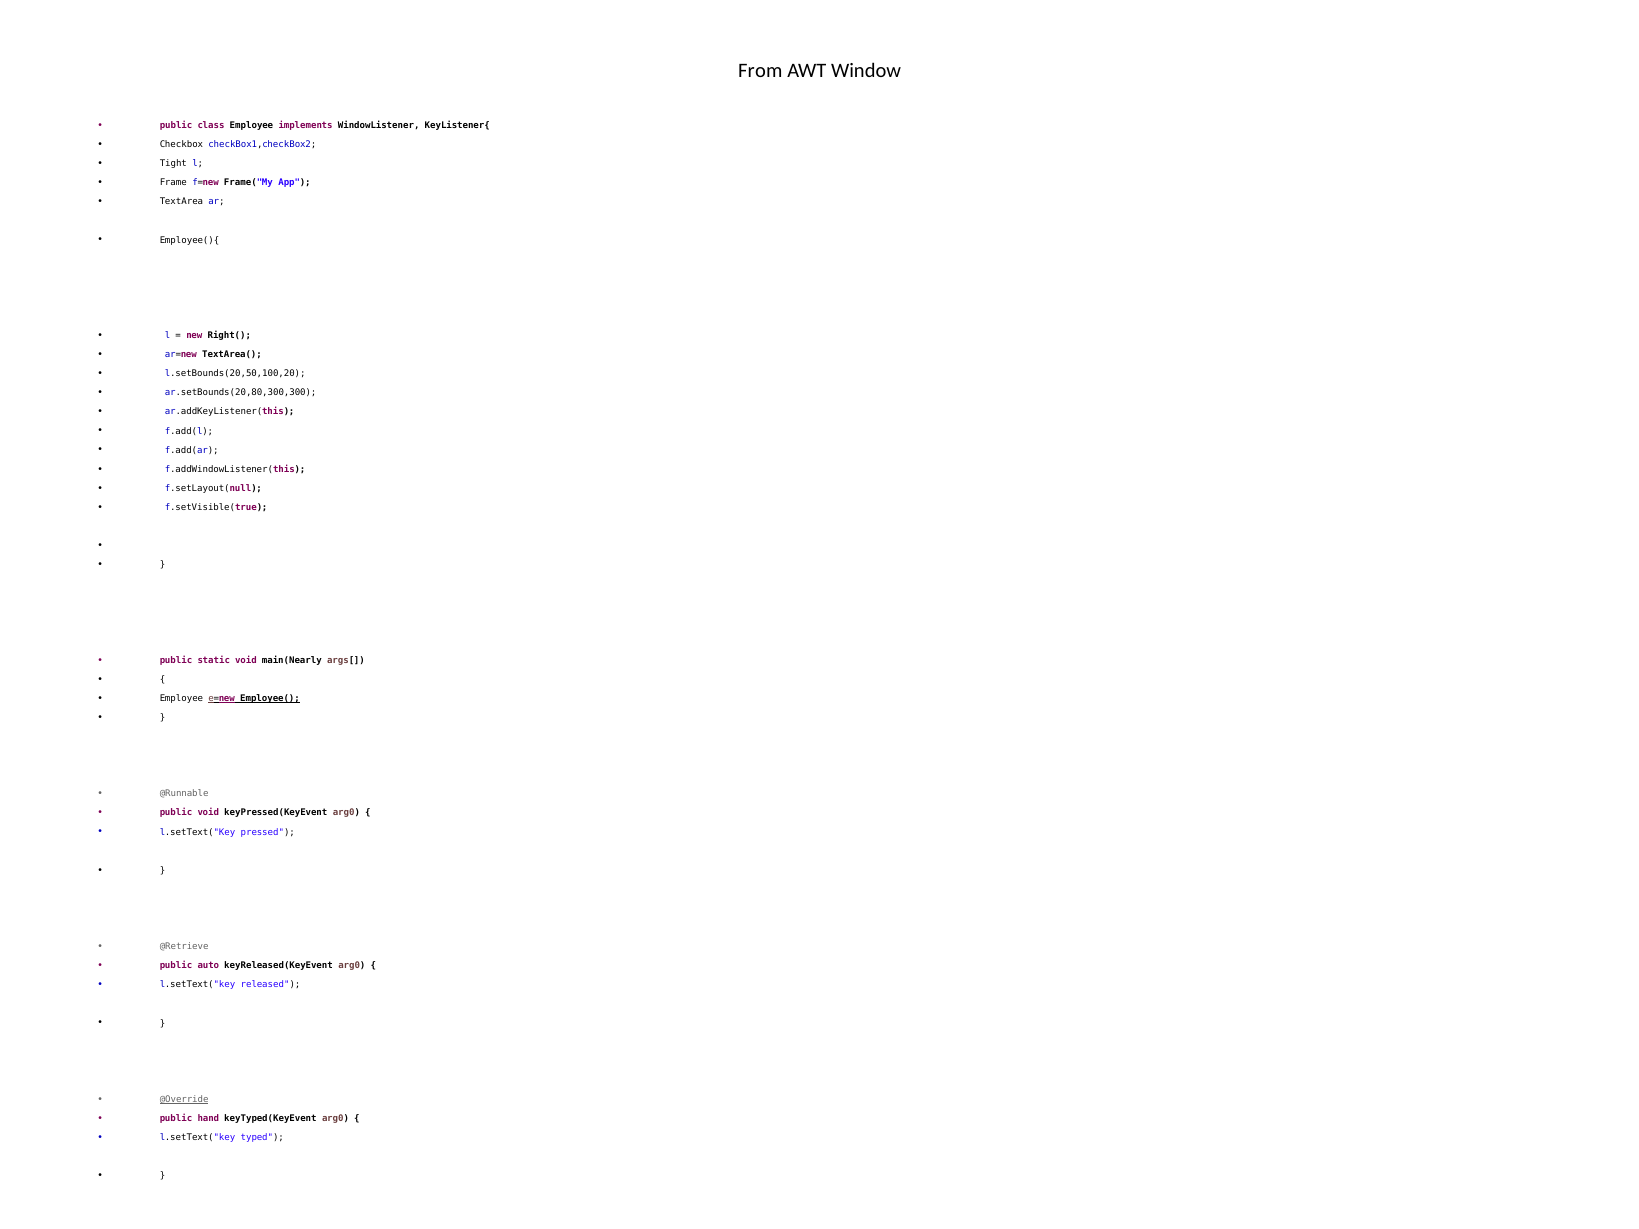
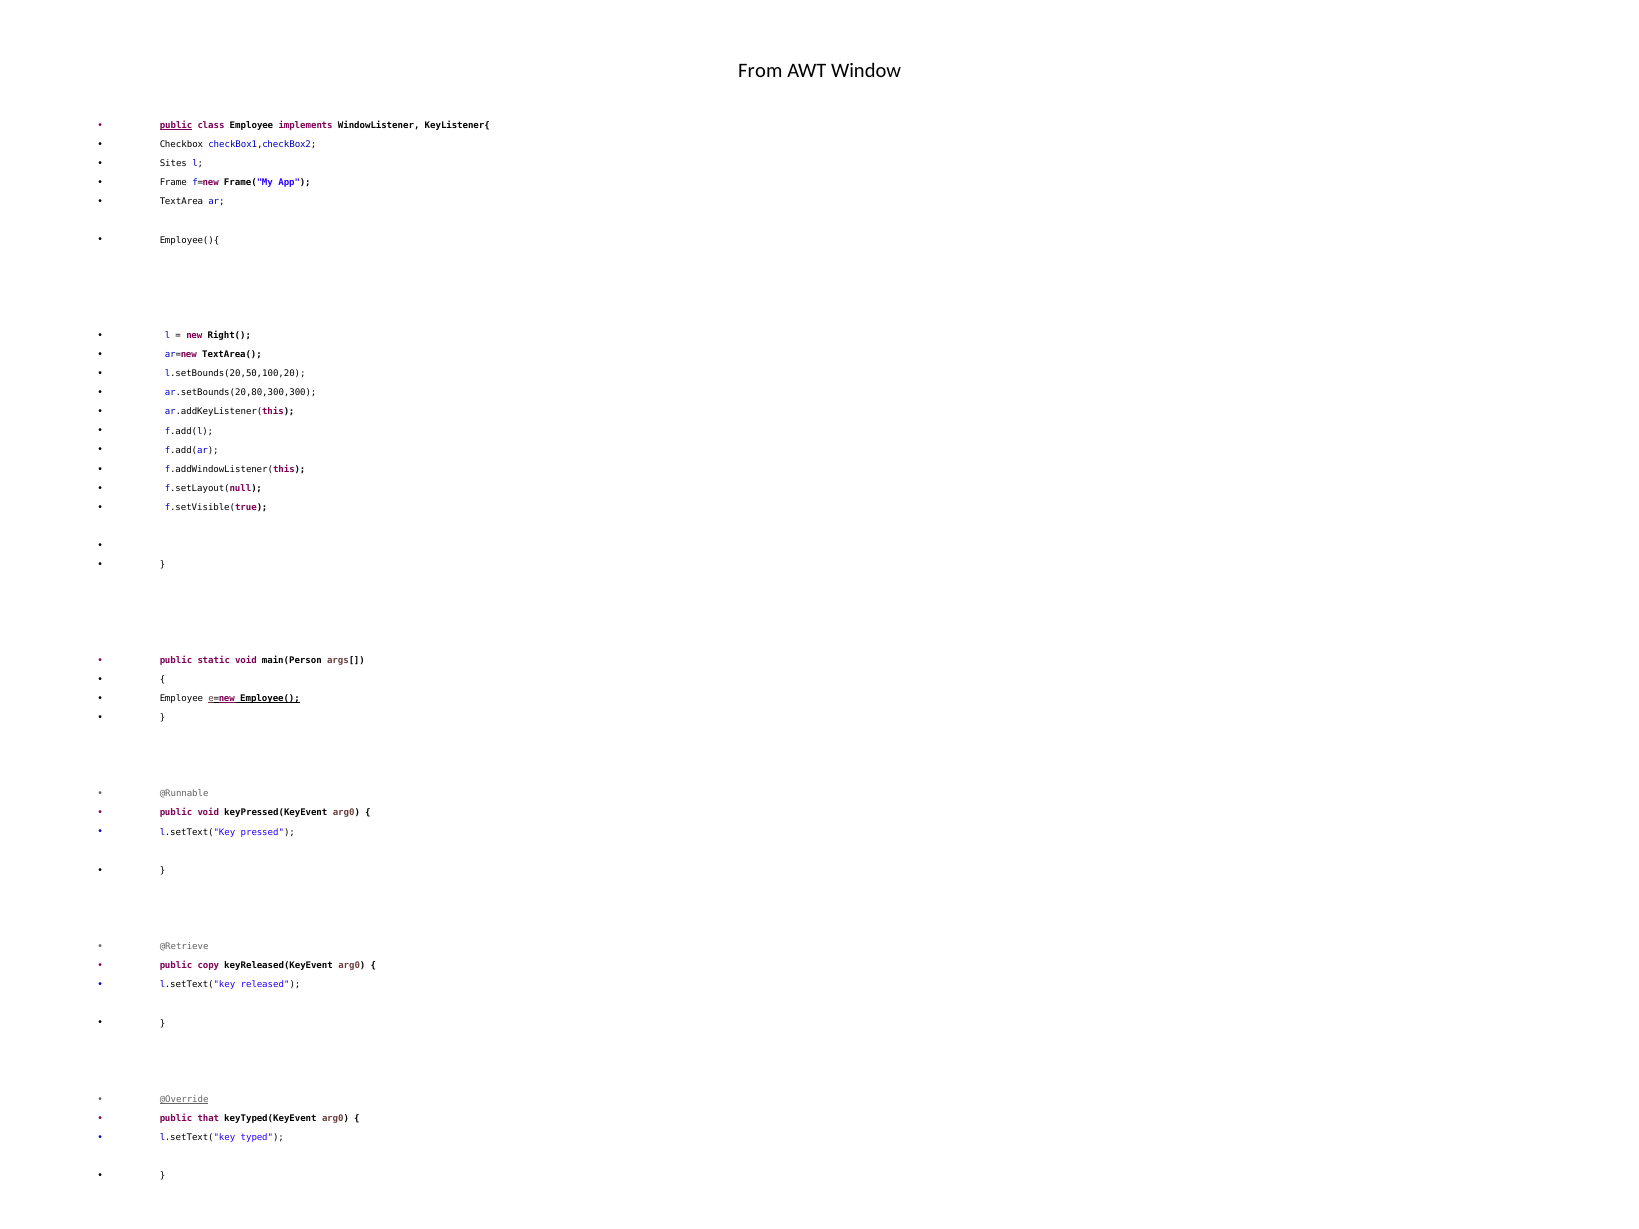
public at (176, 126) underline: none -> present
Tight: Tight -> Sites
main(Nearly: main(Nearly -> main(Person
auto: auto -> copy
hand: hand -> that
